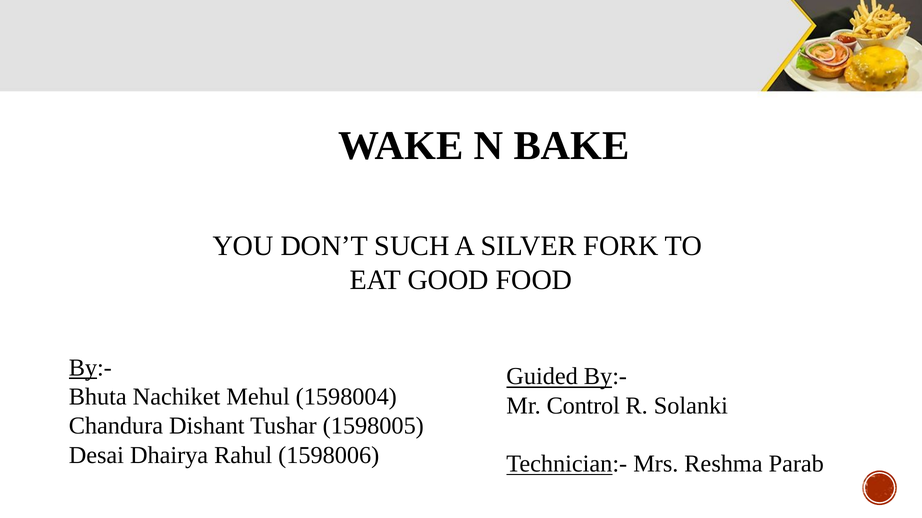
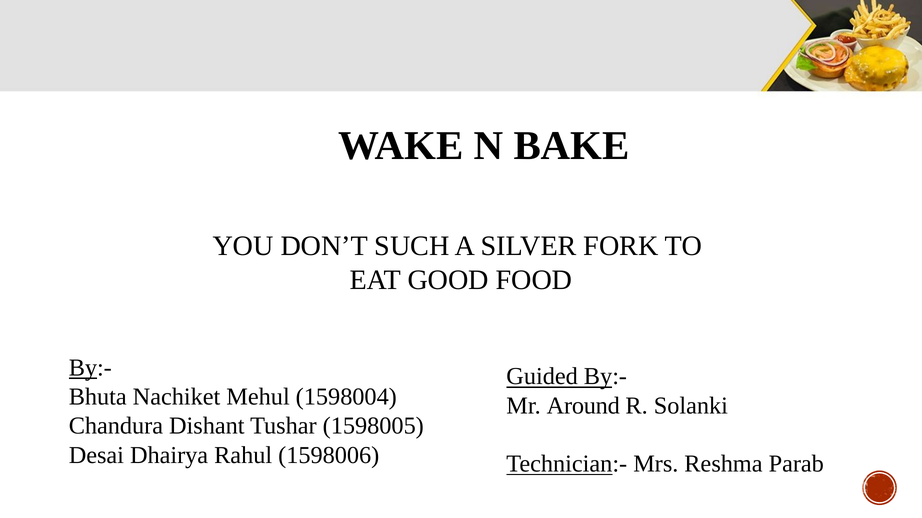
Control: Control -> Around
